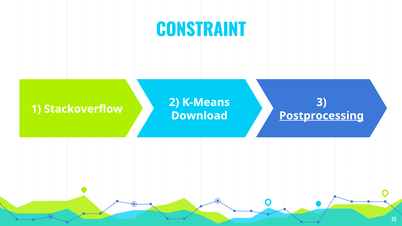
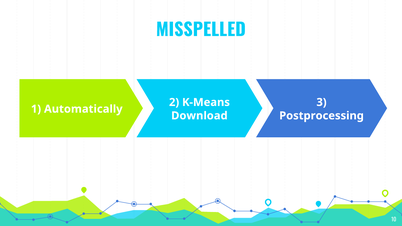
CONSTRAINT: CONSTRAINT -> MISSPELLED
Stackoverflow: Stackoverflow -> Automatically
Postprocessing underline: present -> none
